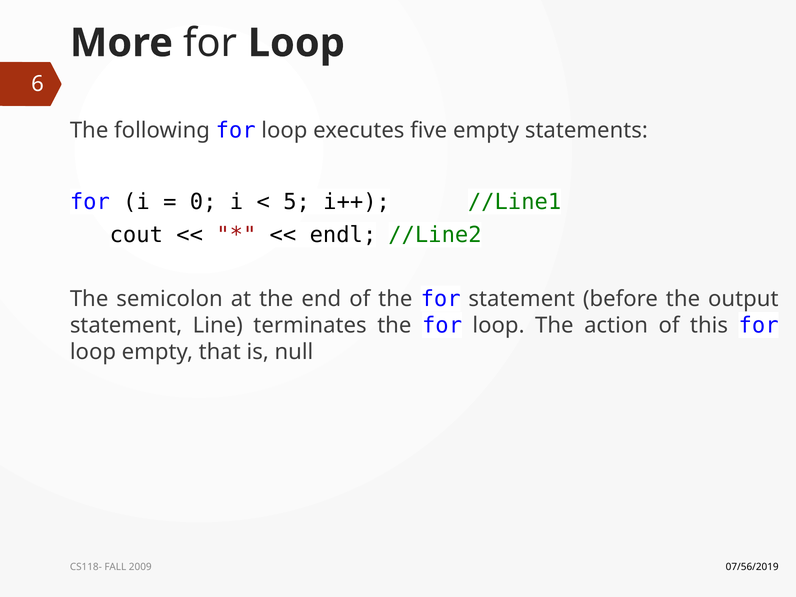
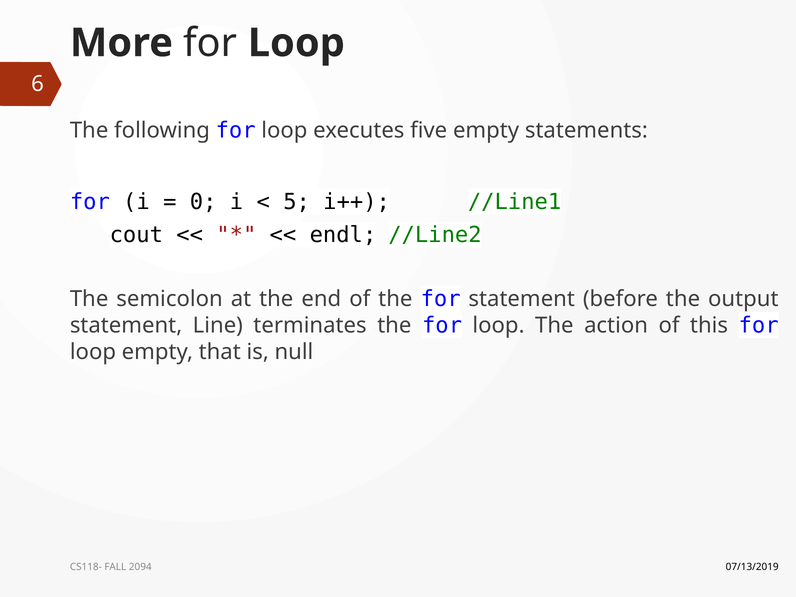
2009: 2009 -> 2094
07/56/2019: 07/56/2019 -> 07/13/2019
